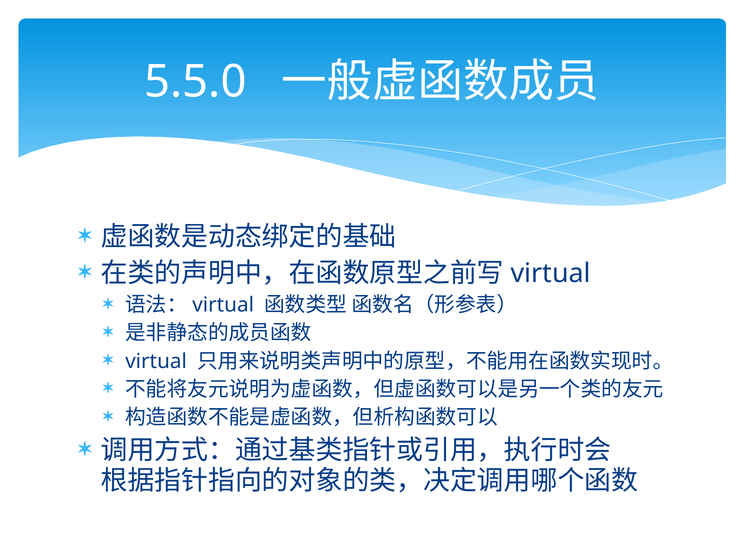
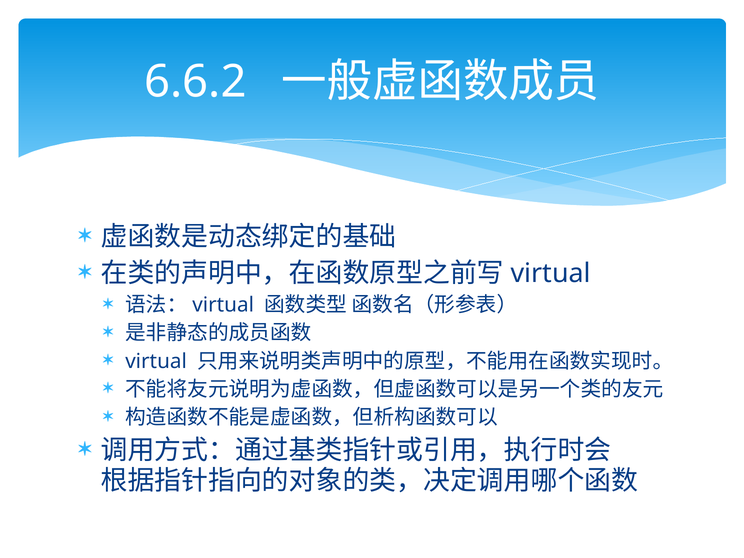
5.5.0: 5.5.0 -> 6.6.2
